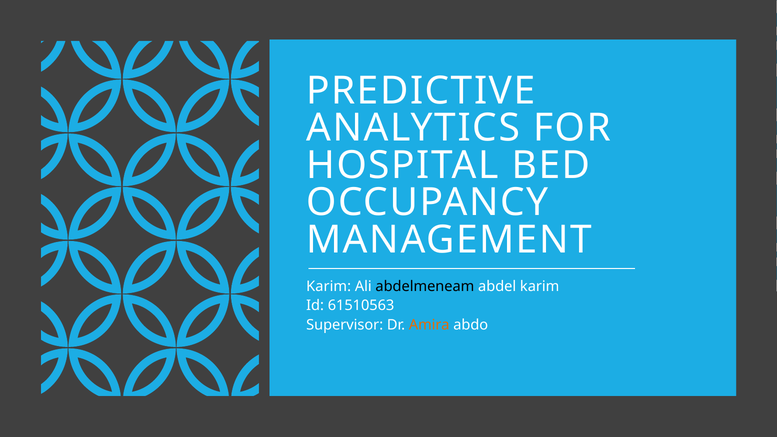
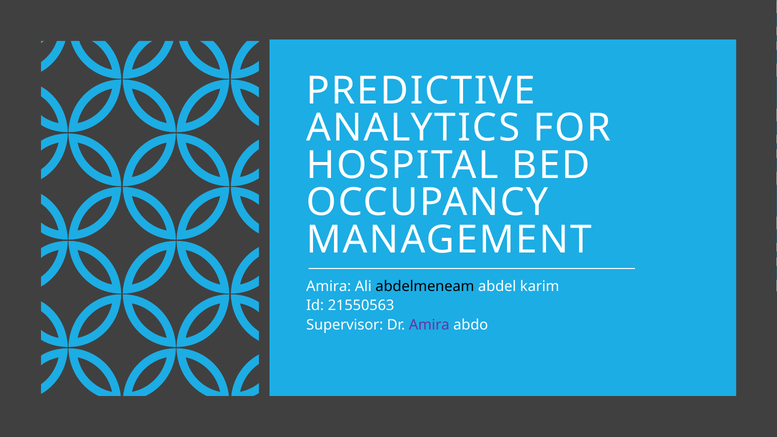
Karim at (329, 287): Karim -> Amira
61510563: 61510563 -> 21550563
Amira at (429, 325) colour: orange -> purple
